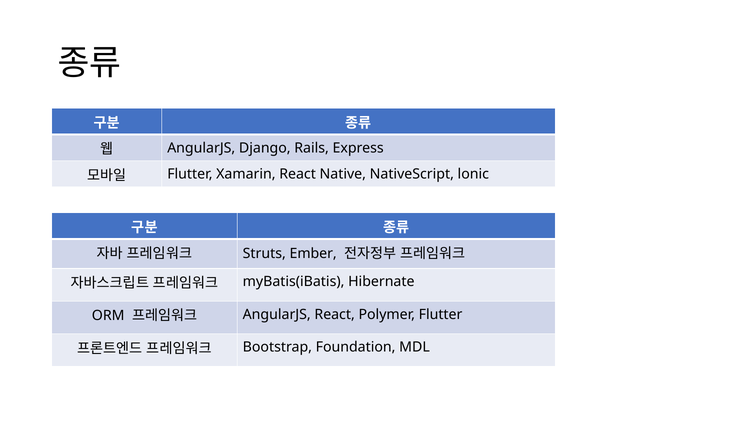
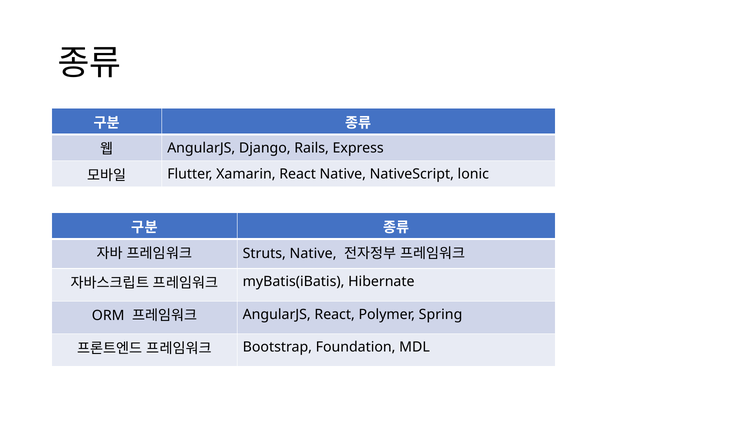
Struts Ember: Ember -> Native
Polymer Flutter: Flutter -> Spring
